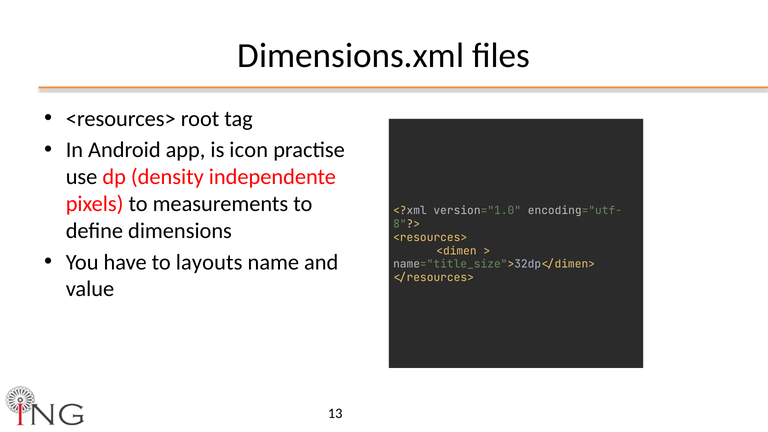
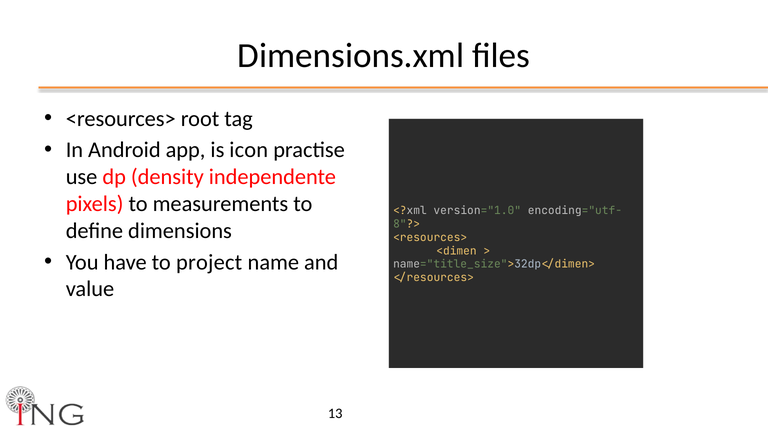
layouts: layouts -> project
